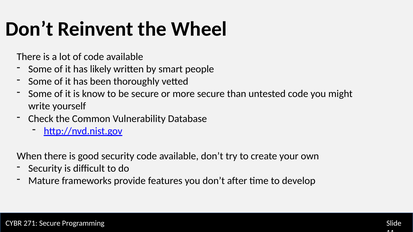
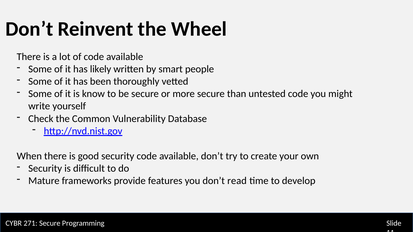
after: after -> read
